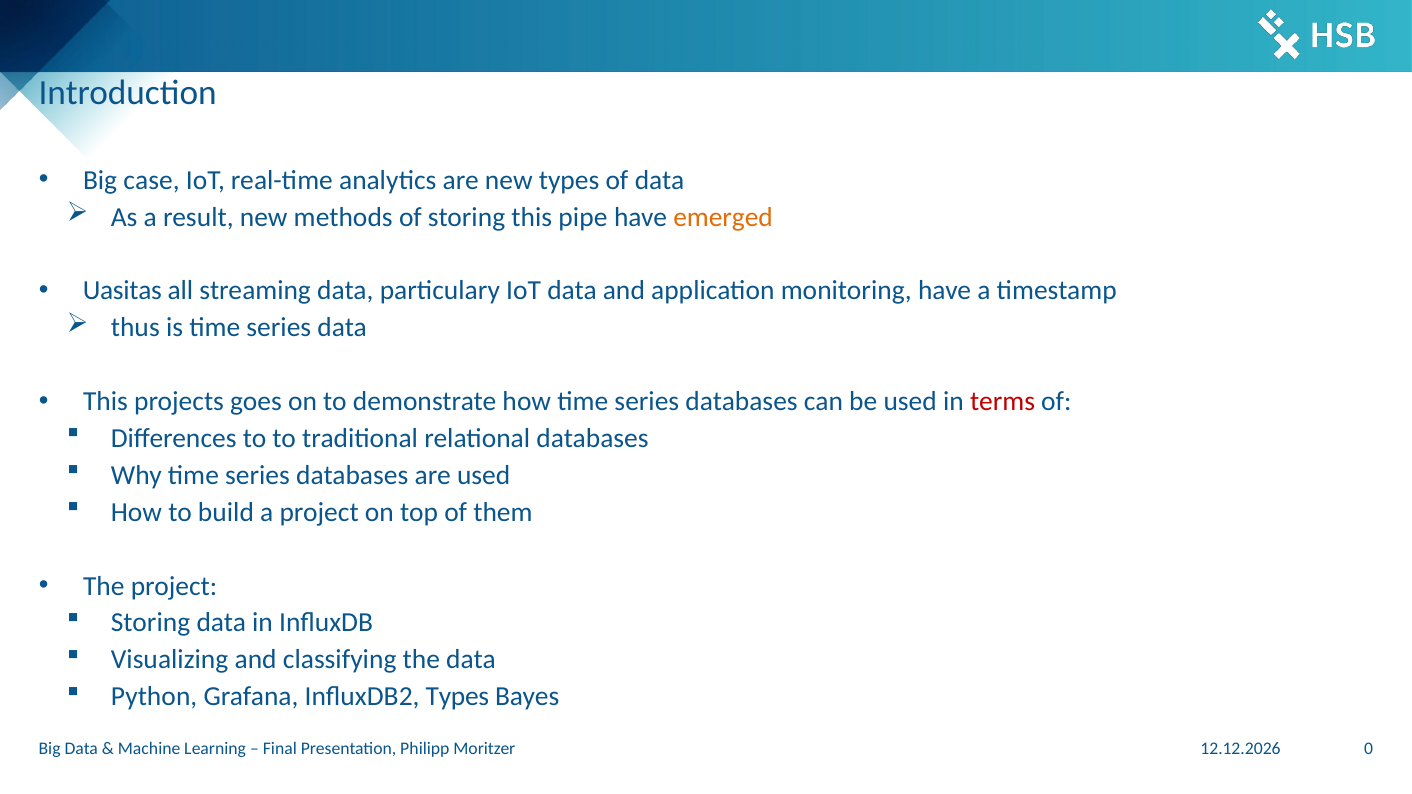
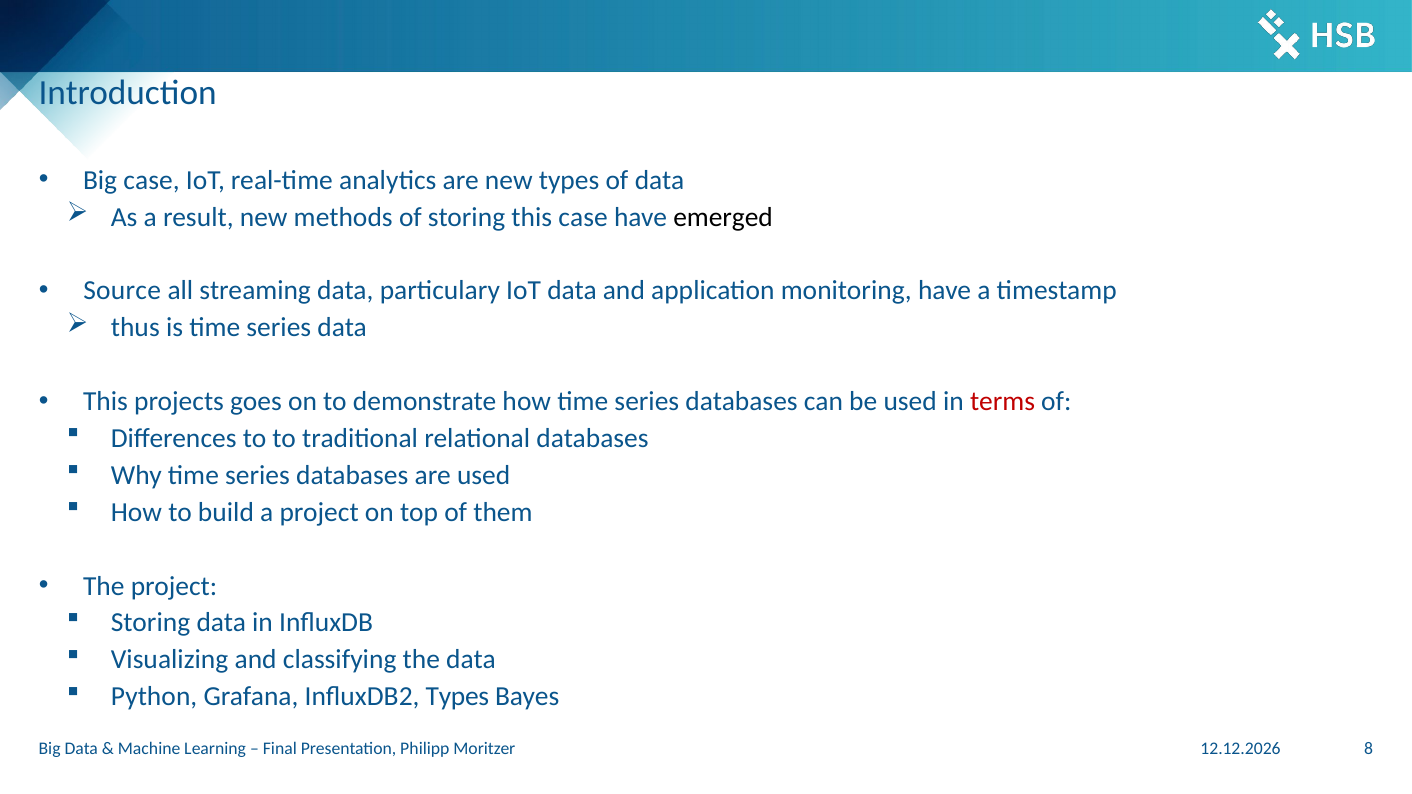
this pipe: pipe -> case
emerged colour: orange -> black
Uasitas: Uasitas -> Source
0: 0 -> 8
